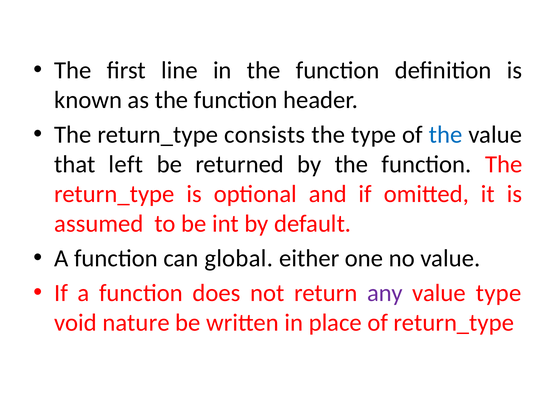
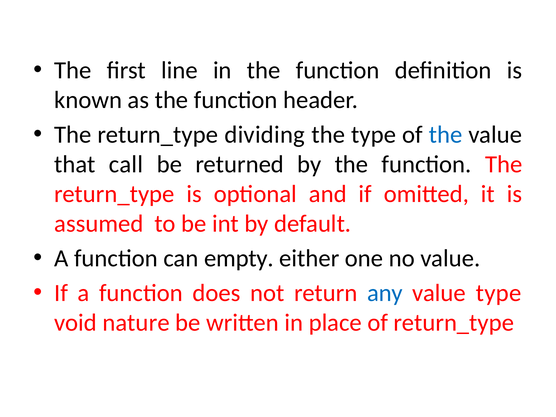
consists: consists -> dividing
left: left -> call
global: global -> empty
any colour: purple -> blue
